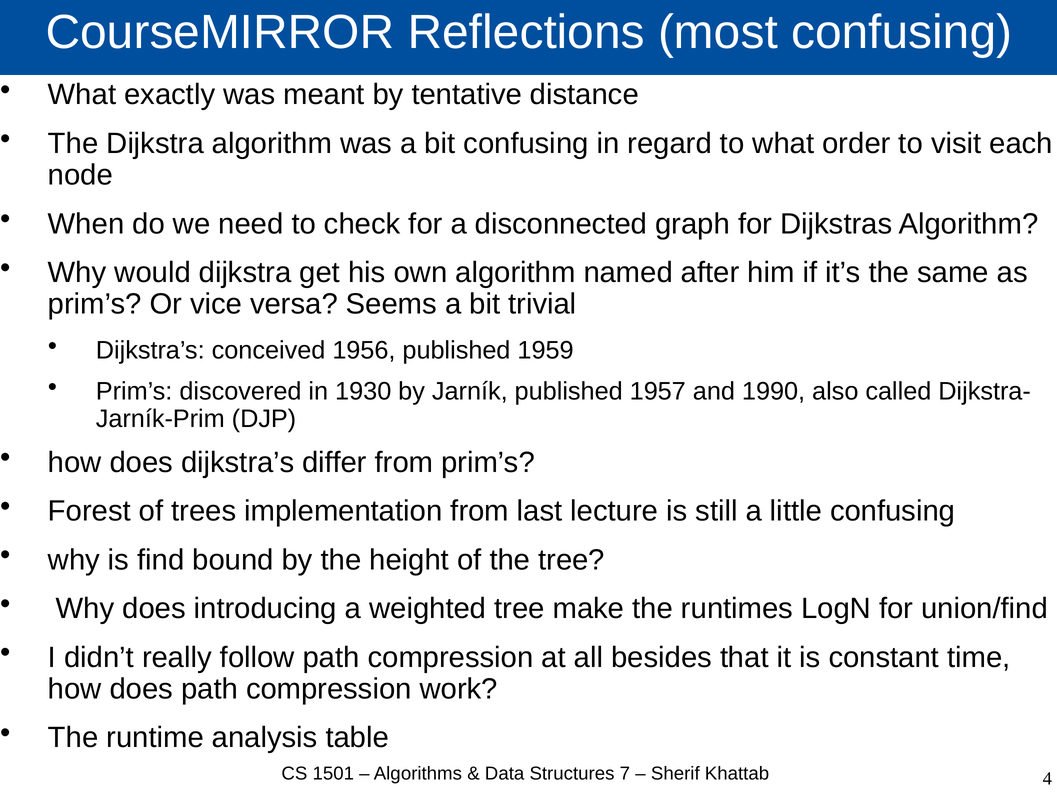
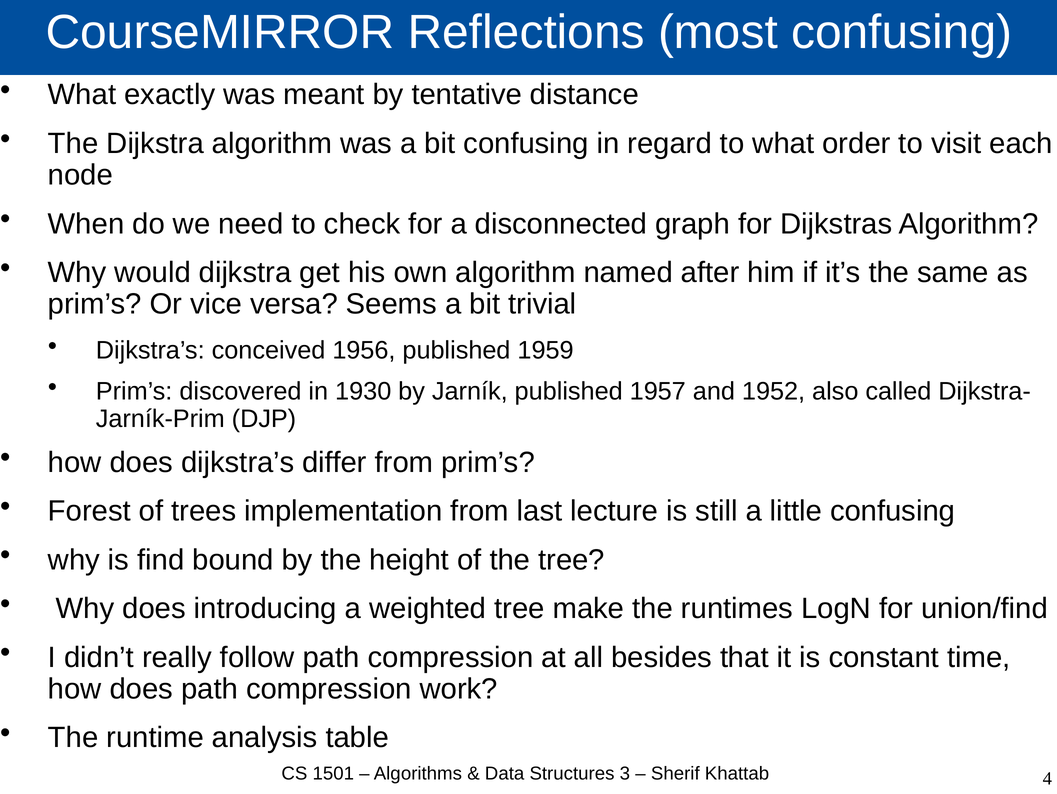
1990: 1990 -> 1952
7: 7 -> 3
